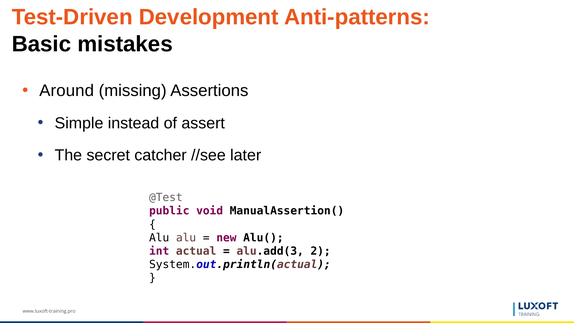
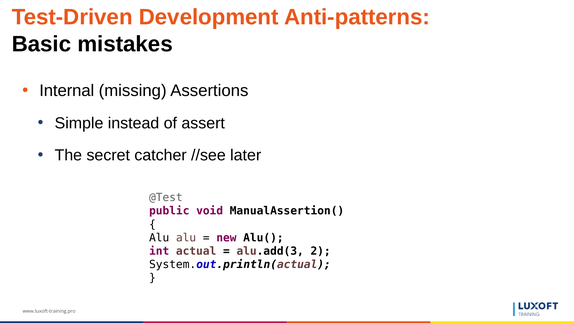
Around: Around -> Internal
